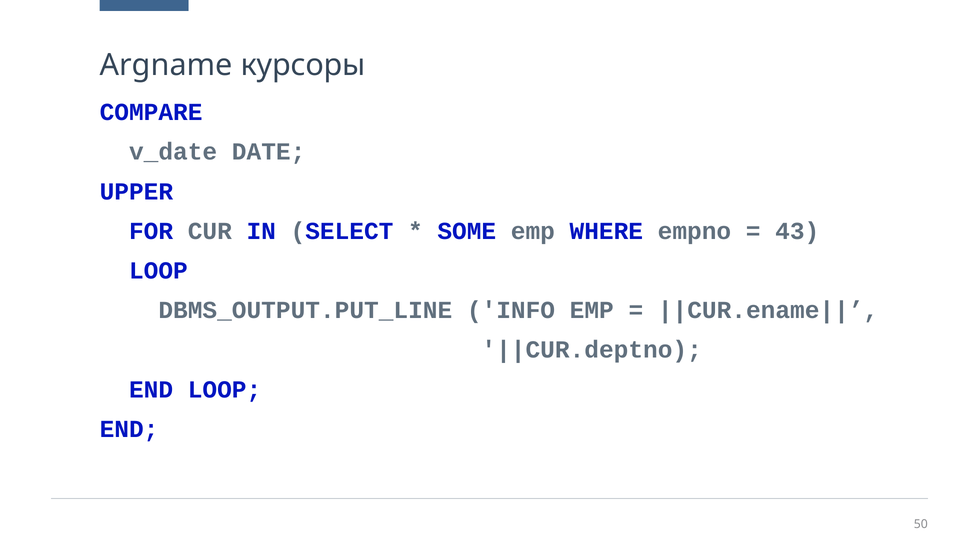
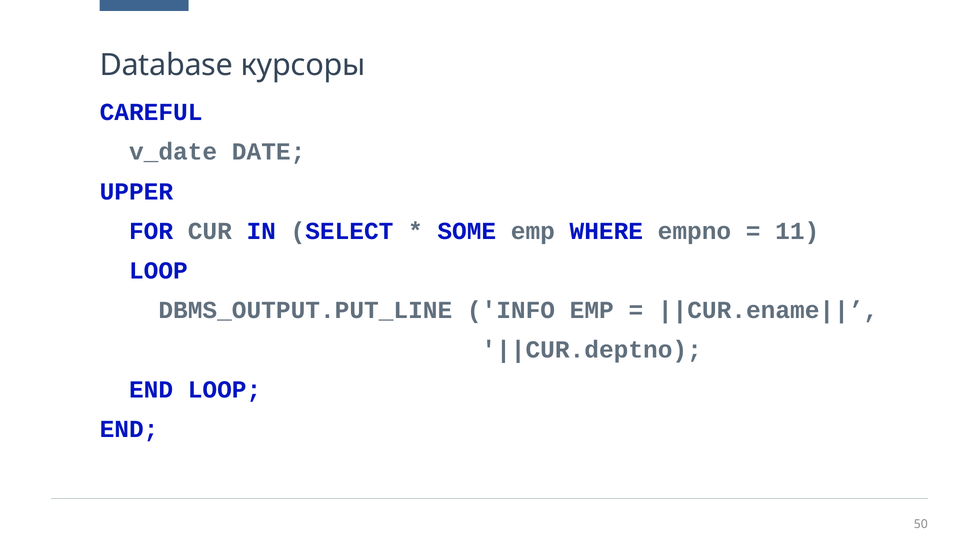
Argname: Argname -> Database
COMPARE: COMPARE -> CAREFUL
43: 43 -> 11
